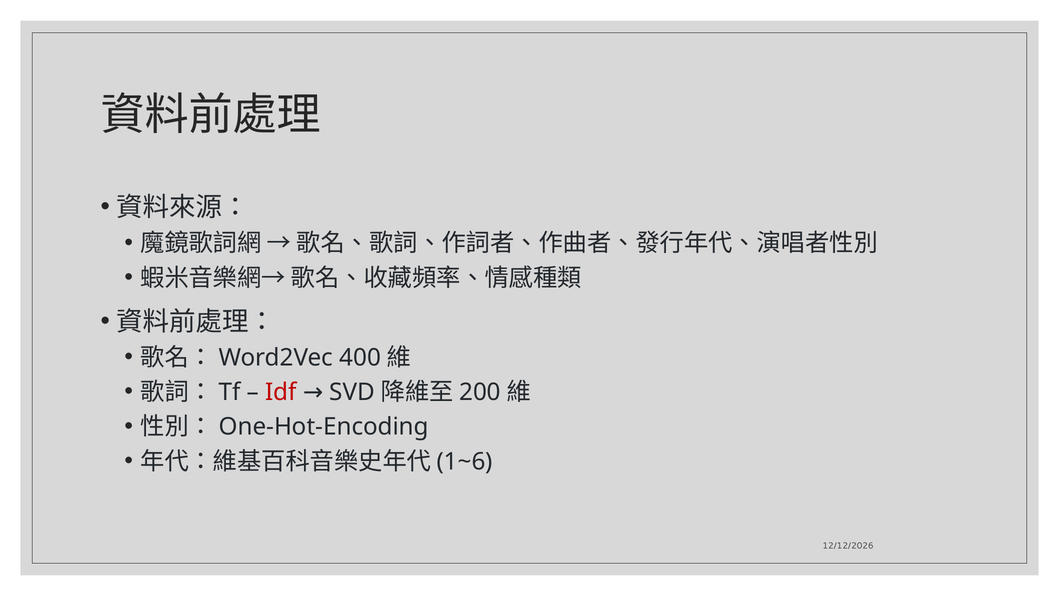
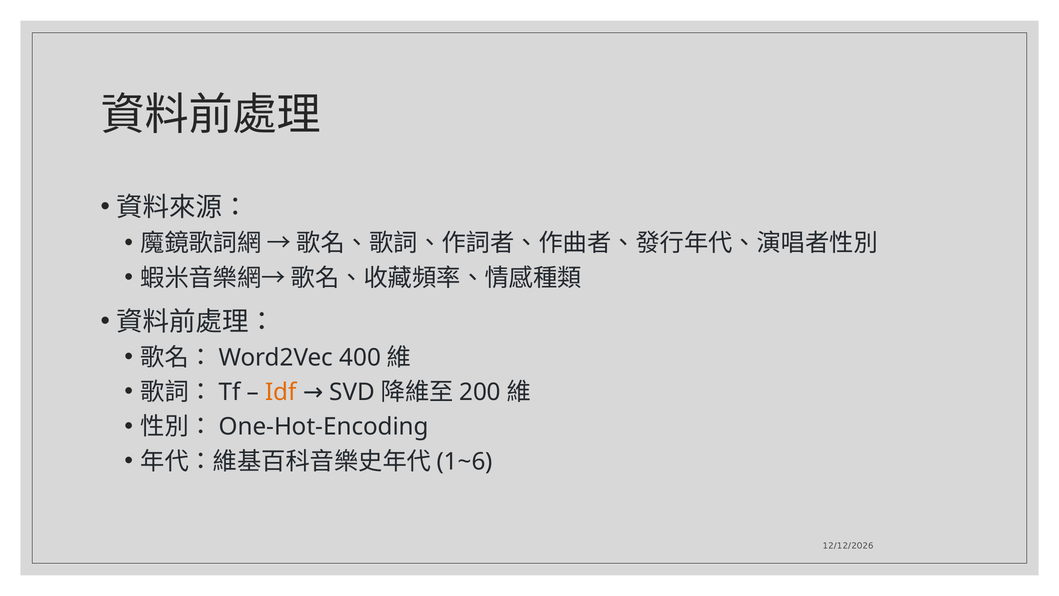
Idf colour: red -> orange
